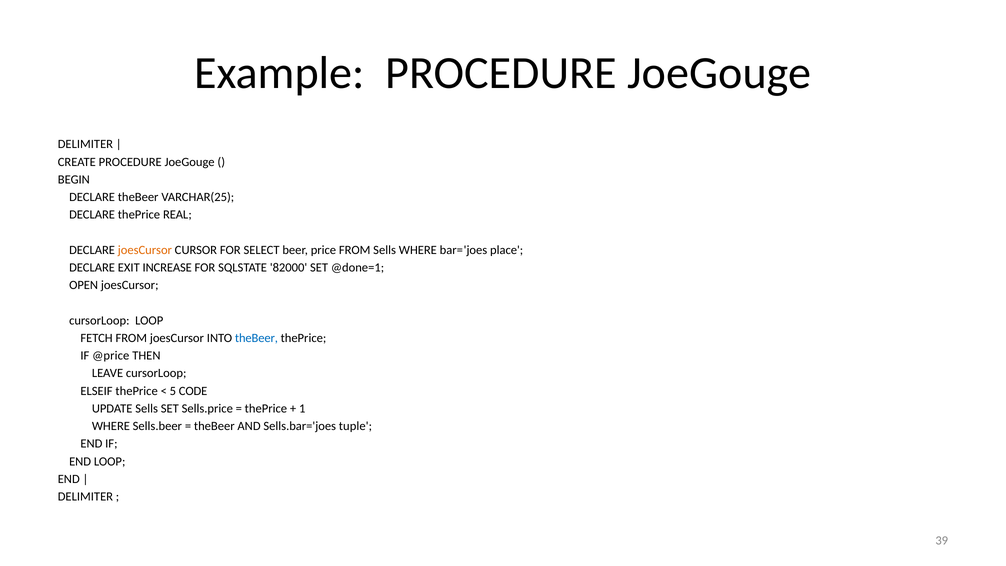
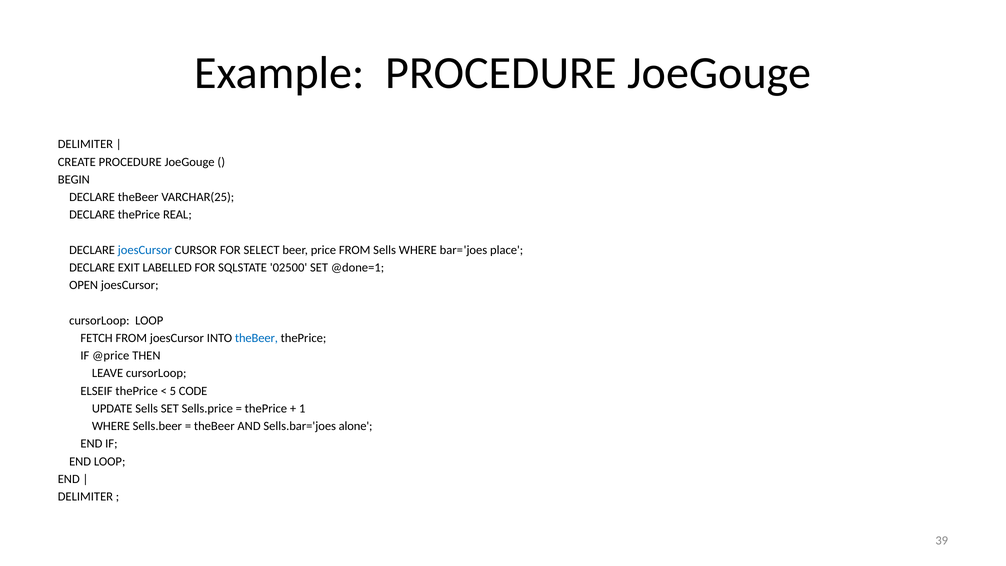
joesCursor at (145, 250) colour: orange -> blue
INCREASE: INCREASE -> LABELLED
82000: 82000 -> 02500
tuple: tuple -> alone
